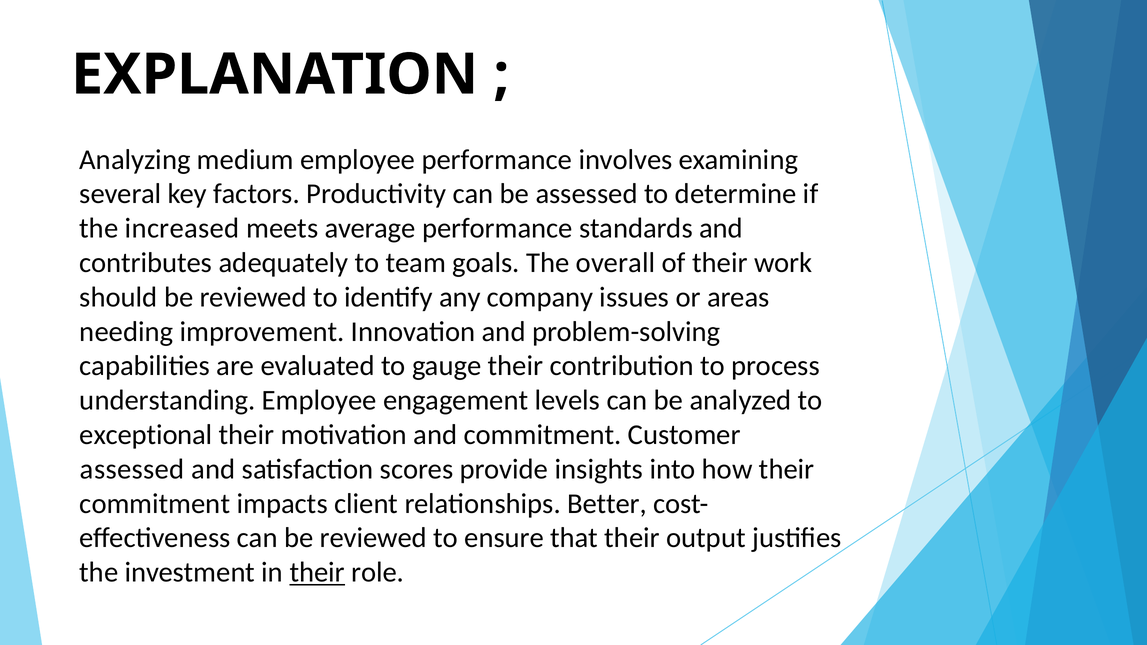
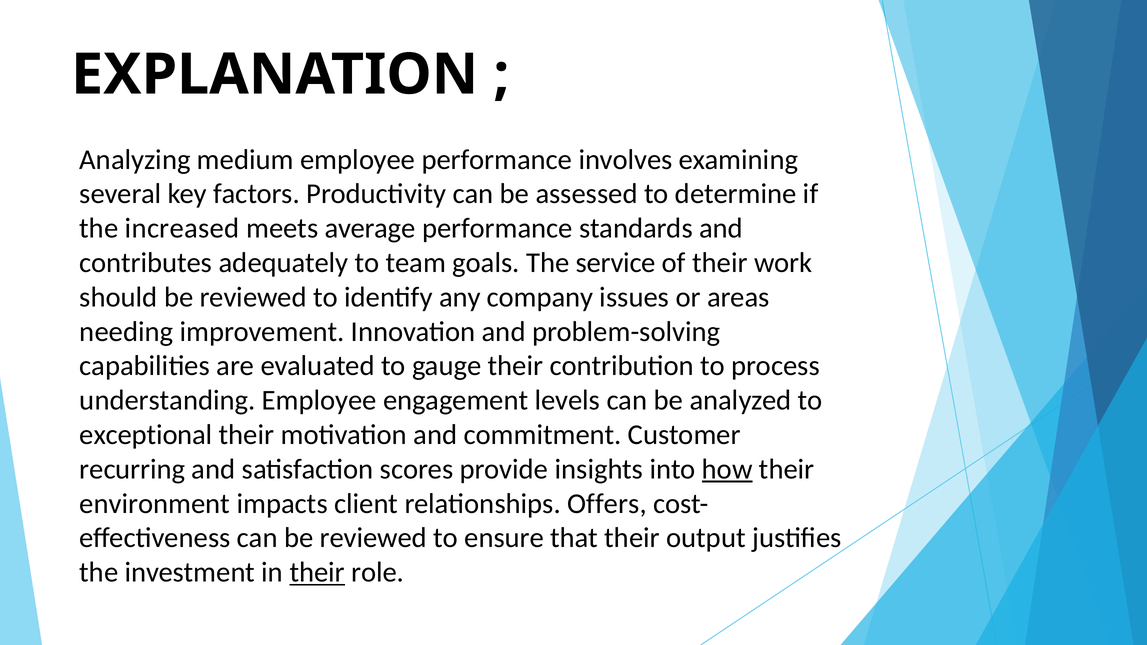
overall: overall -> service
assessed at (132, 469): assessed -> recurring
how underline: none -> present
commitment at (155, 504): commitment -> environment
Better: Better -> Offers
